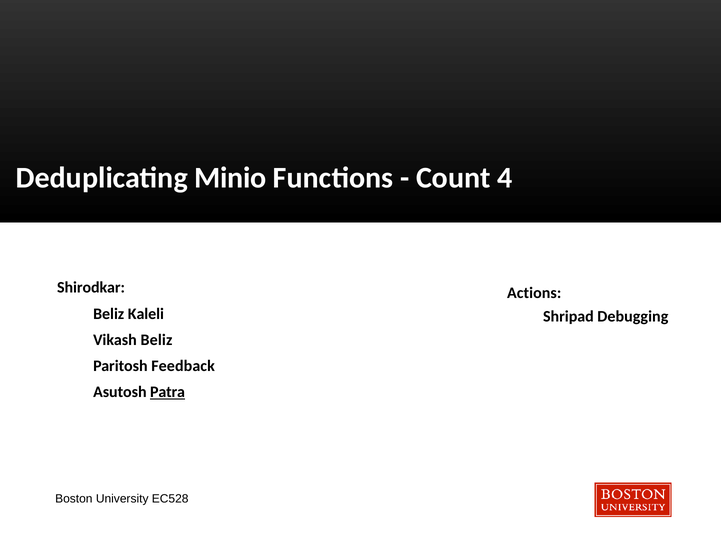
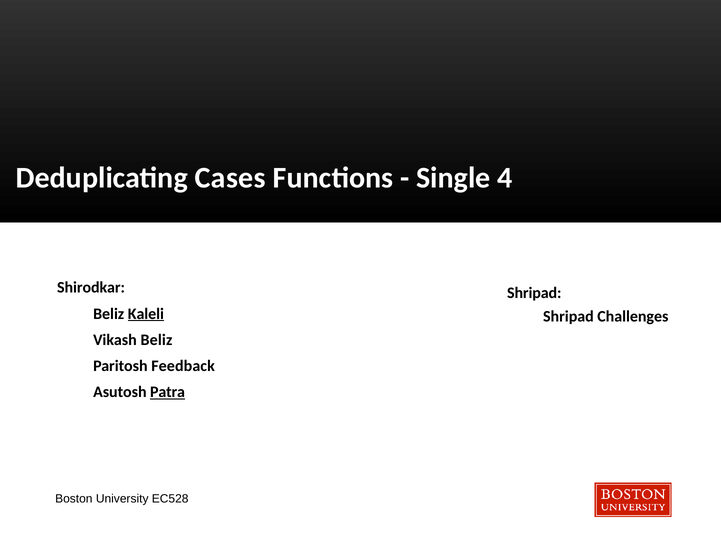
Minio: Minio -> Cases
Count: Count -> Single
Actions at (534, 293): Actions -> Shripad
Kaleli underline: none -> present
Debugging: Debugging -> Challenges
